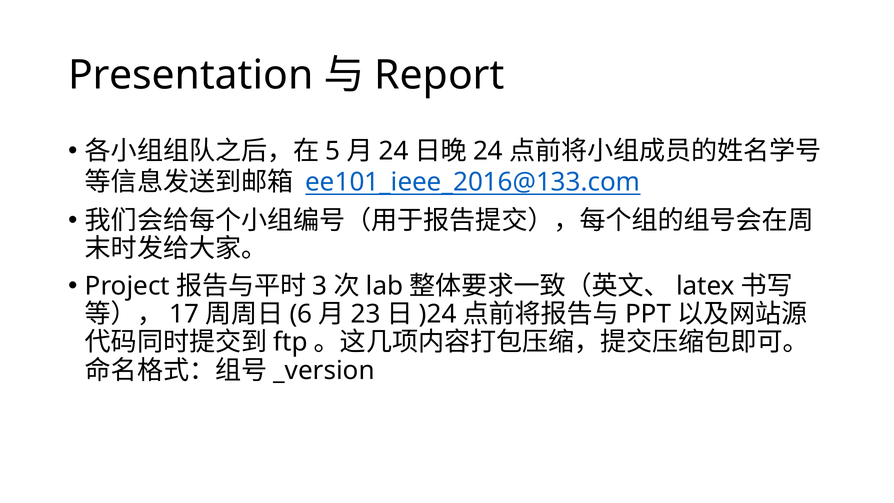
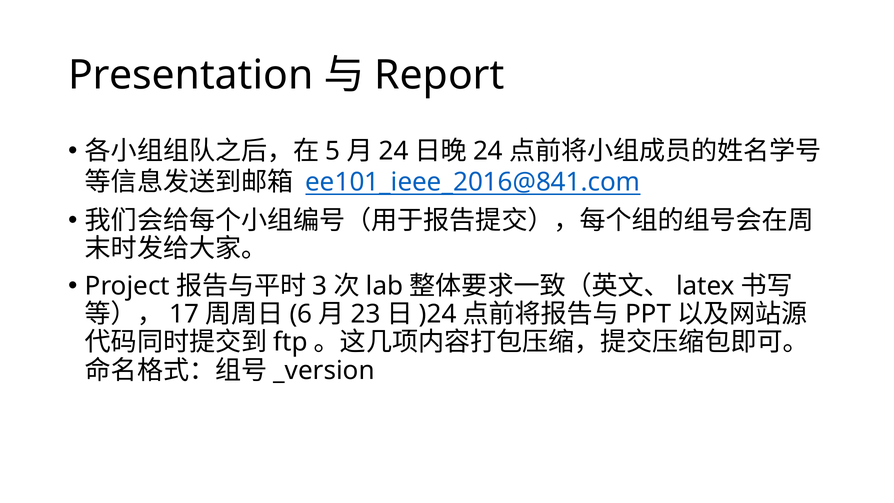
ee101_ieee_2016@133.com: ee101_ieee_2016@133.com -> ee101_ieee_2016@841.com
